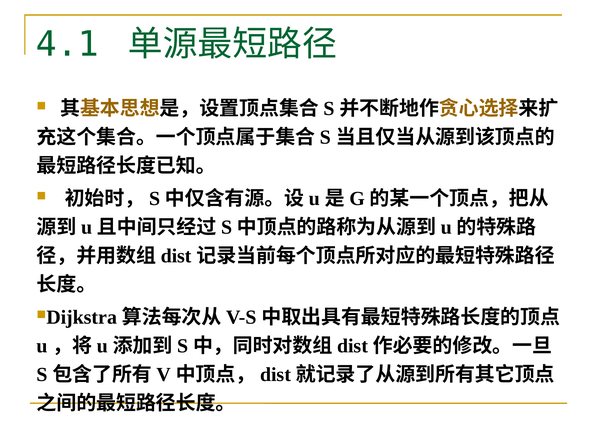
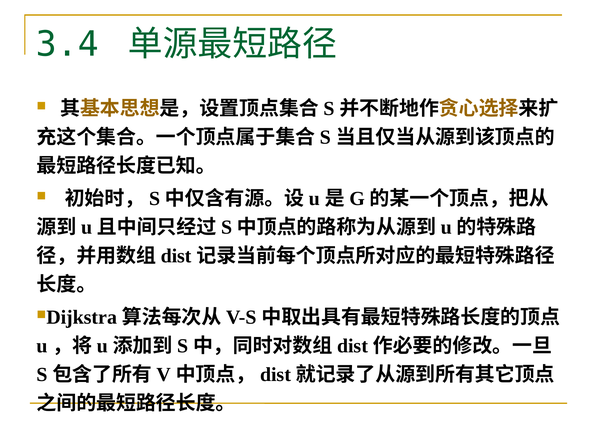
4.1: 4.1 -> 3.4
